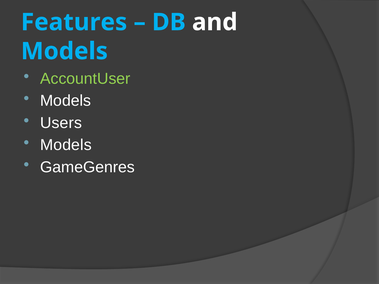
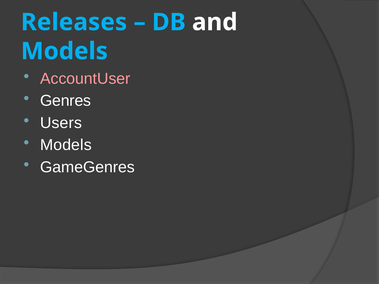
Features: Features -> Releases
AccountUser colour: light green -> pink
Models at (66, 101): Models -> Genres
